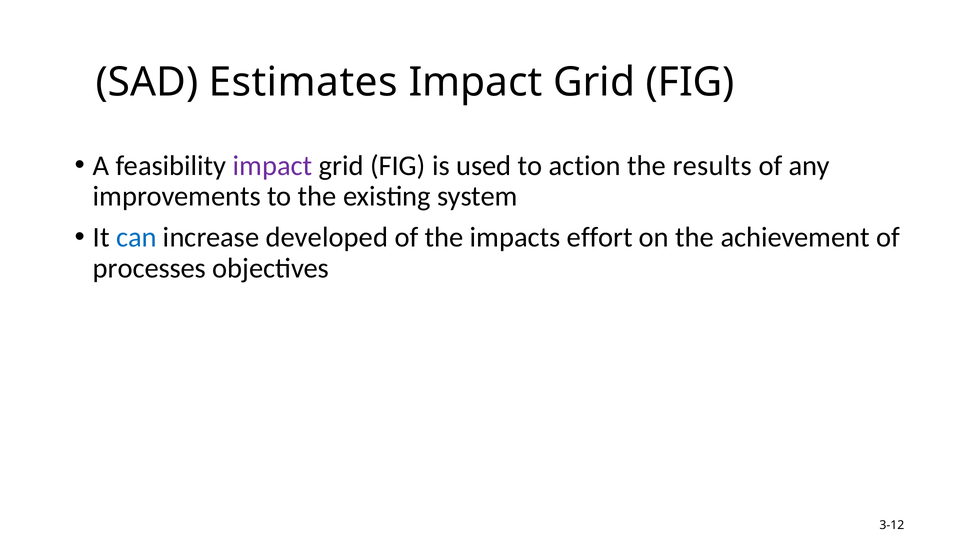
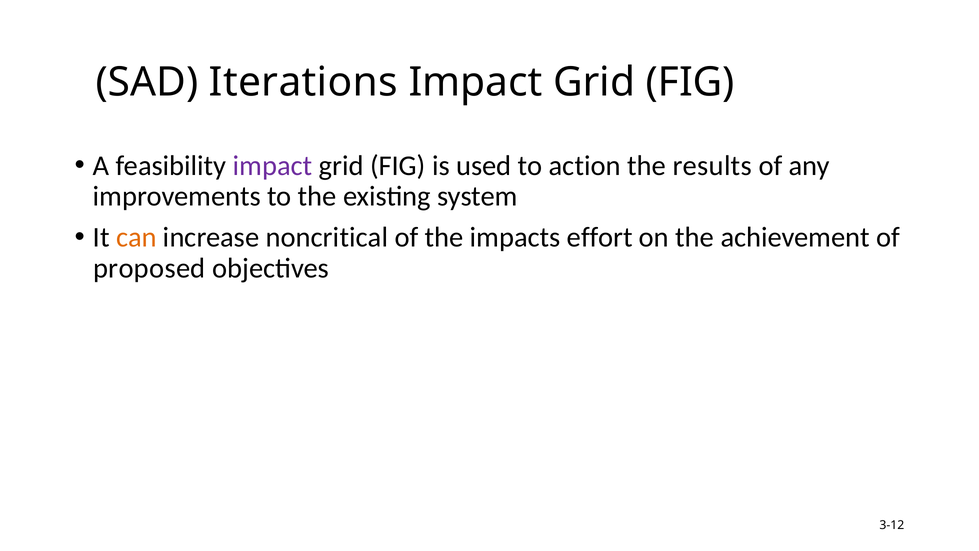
Estimates: Estimates -> Iterations
can colour: blue -> orange
developed: developed -> noncritical
processes: processes -> proposed
